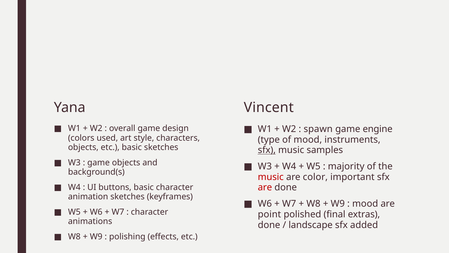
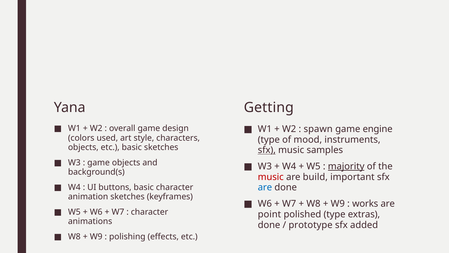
Vincent: Vincent -> Getting
majority underline: none -> present
color: color -> build
are at (265, 187) colour: red -> blue
mood at (365, 203): mood -> works
polished final: final -> type
landscape: landscape -> prototype
